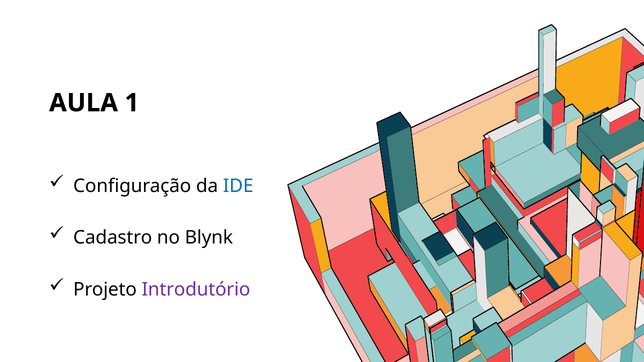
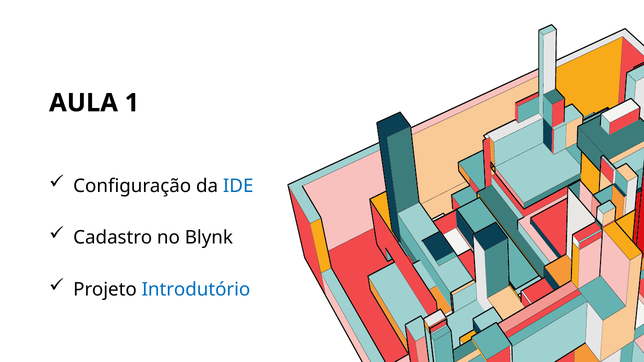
Introdutório colour: purple -> blue
